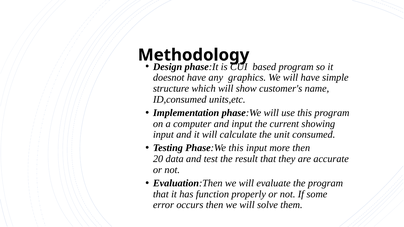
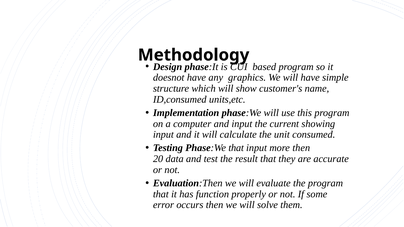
Phase:We this: this -> that
